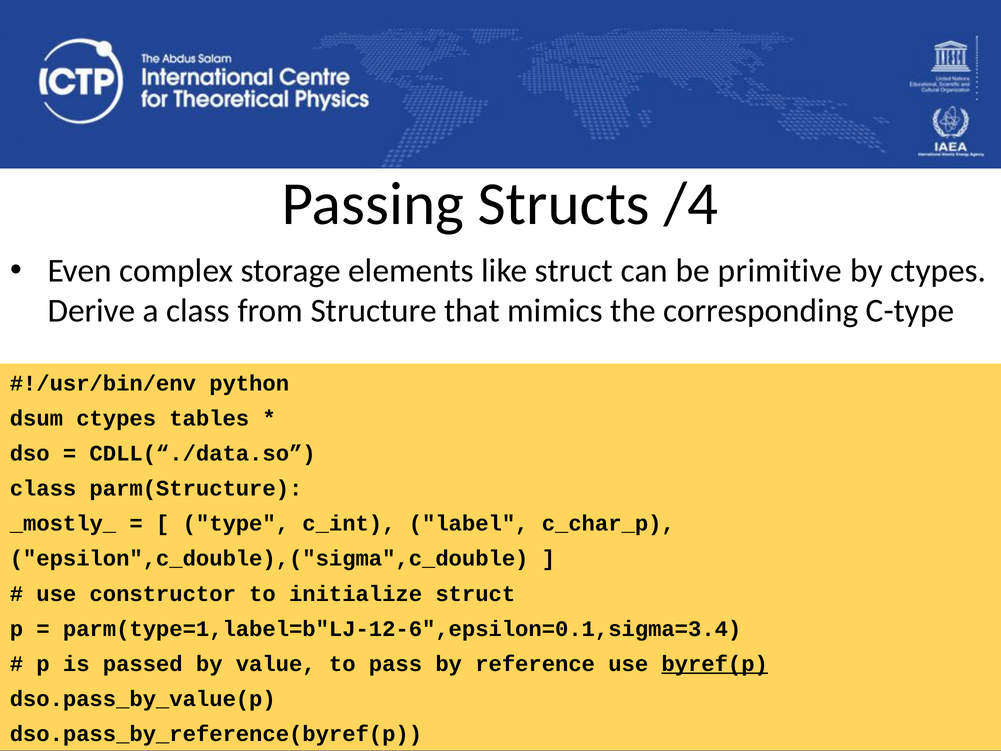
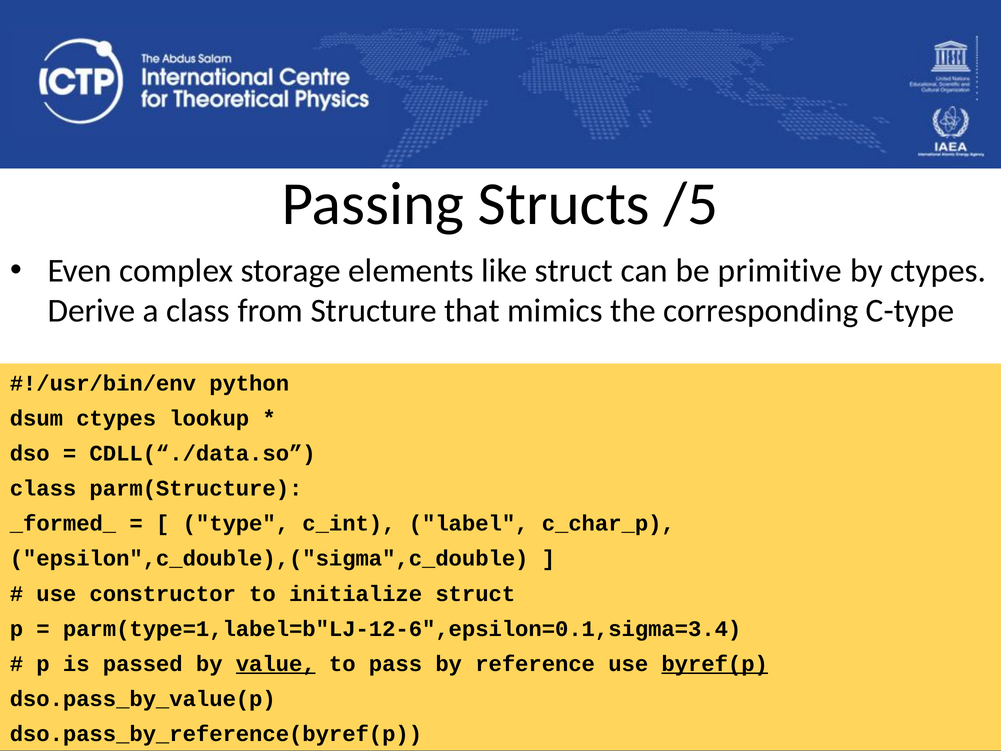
/4: /4 -> /5
tables: tables -> lookup
_mostly_: _mostly_ -> _formed_
value underline: none -> present
